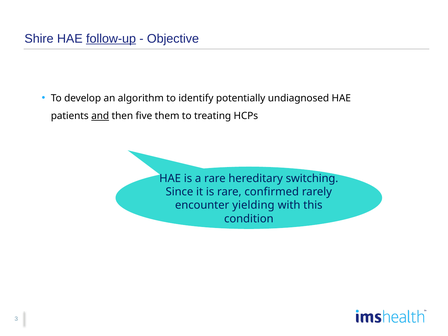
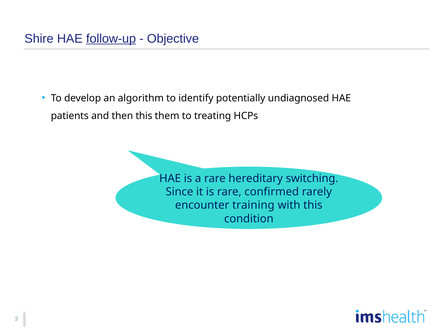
and underline: present -> none
then five: five -> this
yielding: yielding -> training
